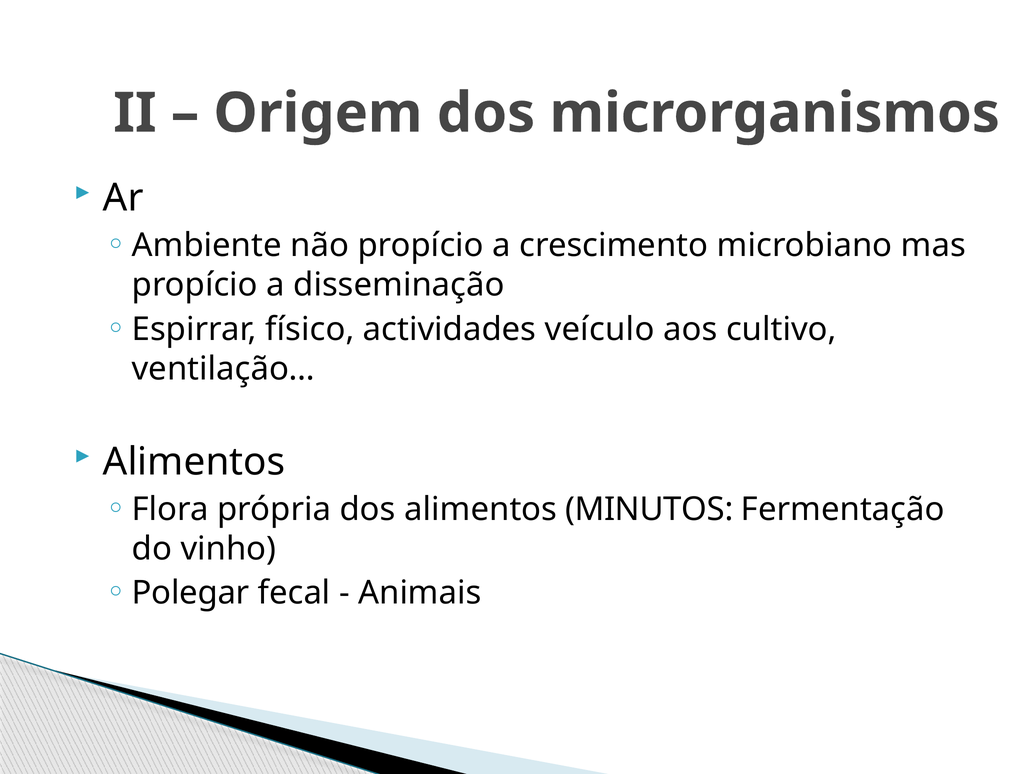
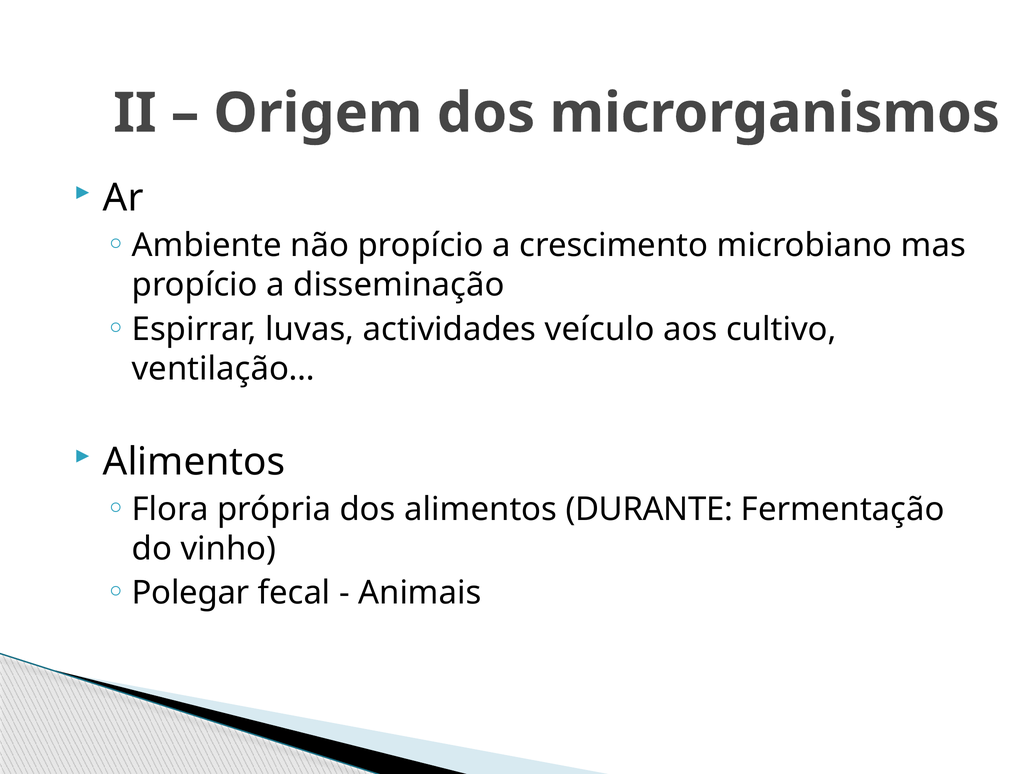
físico: físico -> luvas
MINUTOS: MINUTOS -> DURANTE
